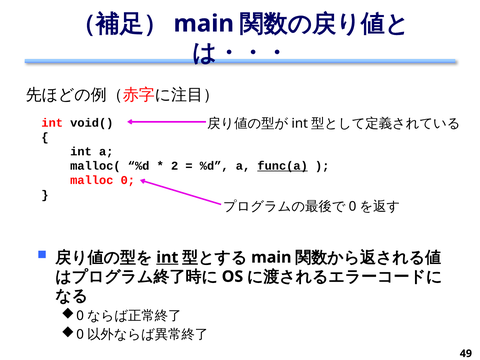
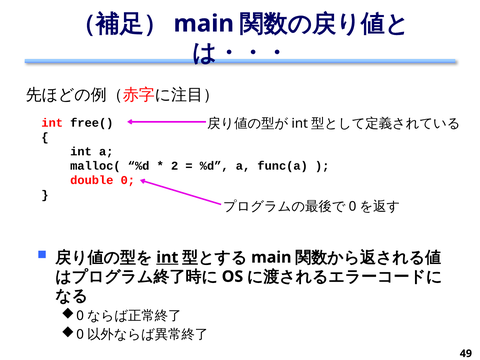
void(: void( -> free(
func(a underline: present -> none
malloc: malloc -> double
